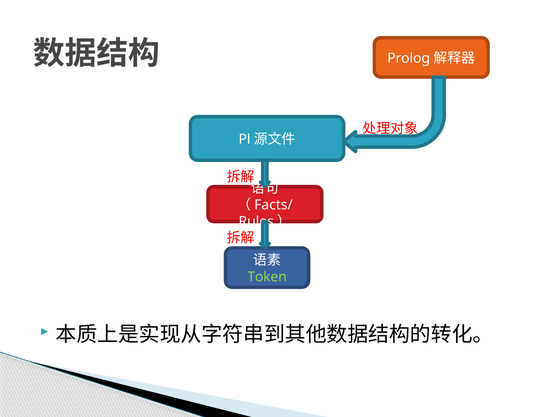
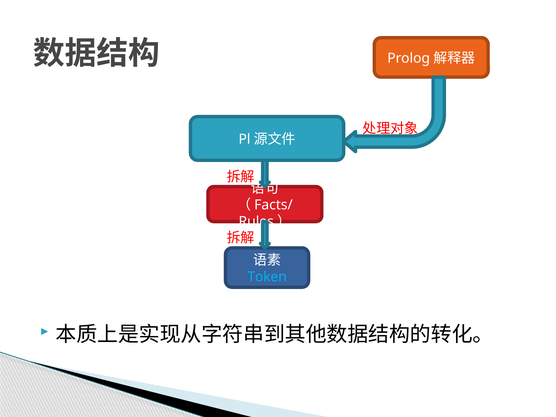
Token colour: light green -> light blue
